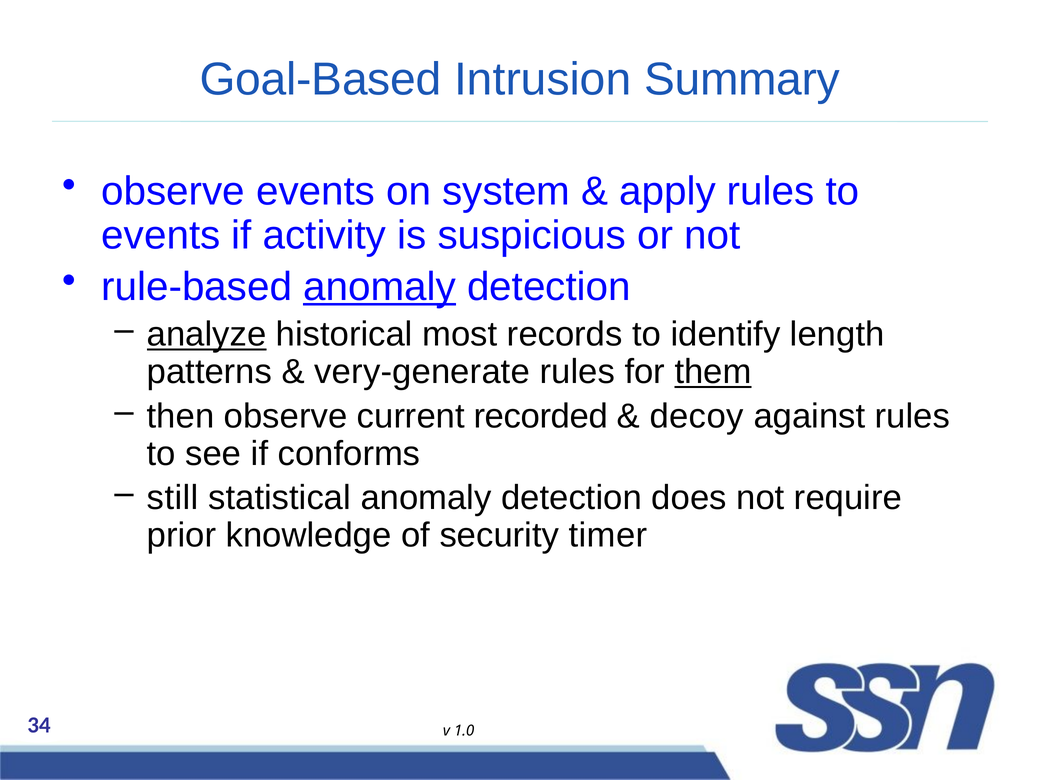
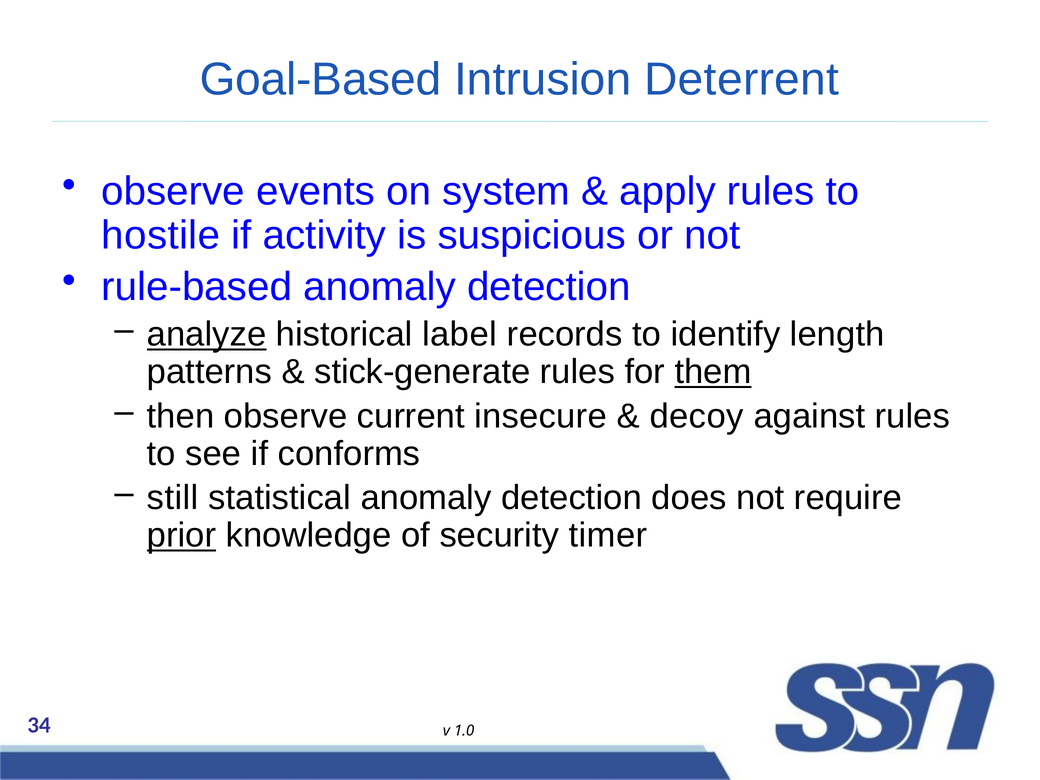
Summary: Summary -> Deterrent
events at (161, 235): events -> hostile
anomaly at (380, 287) underline: present -> none
most: most -> label
very-generate: very-generate -> stick-generate
recorded: recorded -> insecure
prior underline: none -> present
